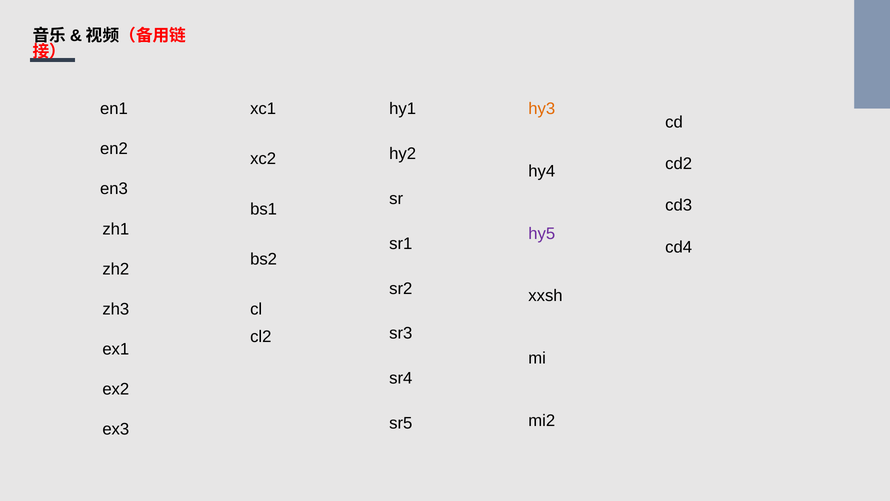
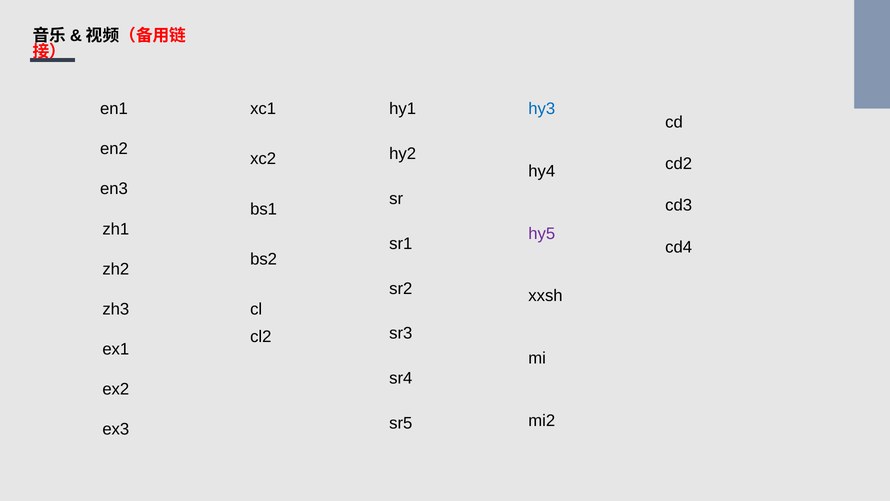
hy3 colour: orange -> blue
